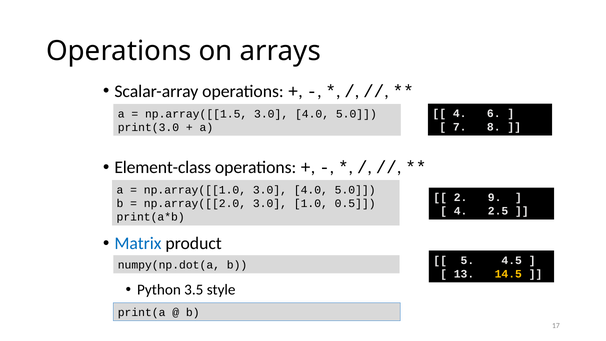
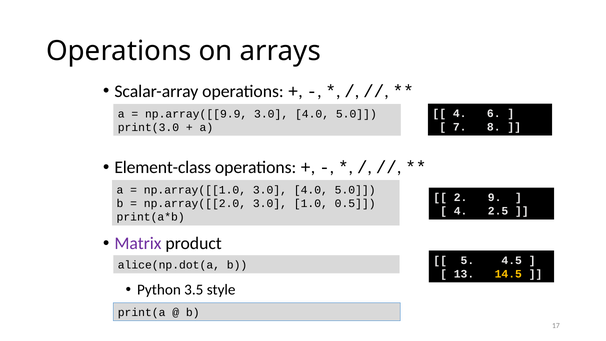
np.array([[1.5: np.array([[1.5 -> np.array([[9.9
Matrix colour: blue -> purple
numpy(np.dot(a: numpy(np.dot(a -> alice(np.dot(a
